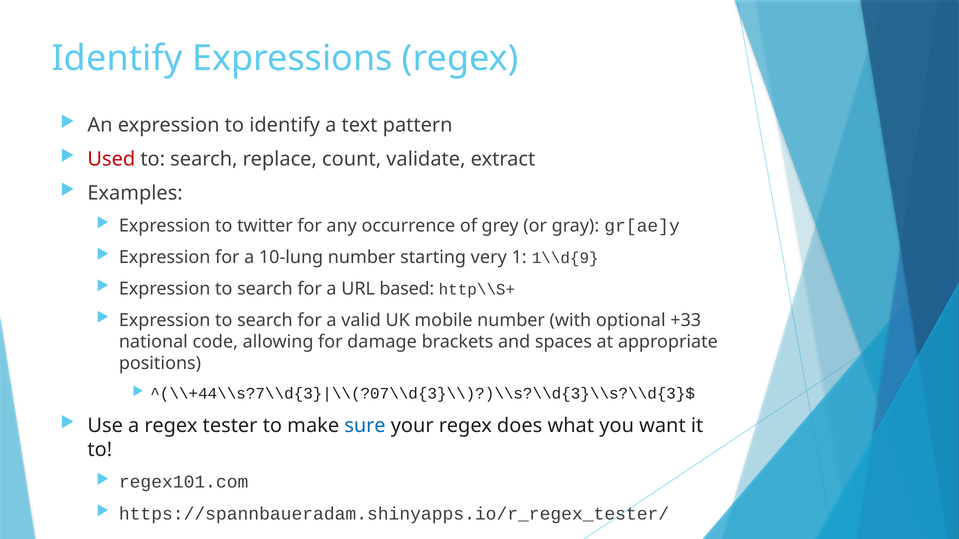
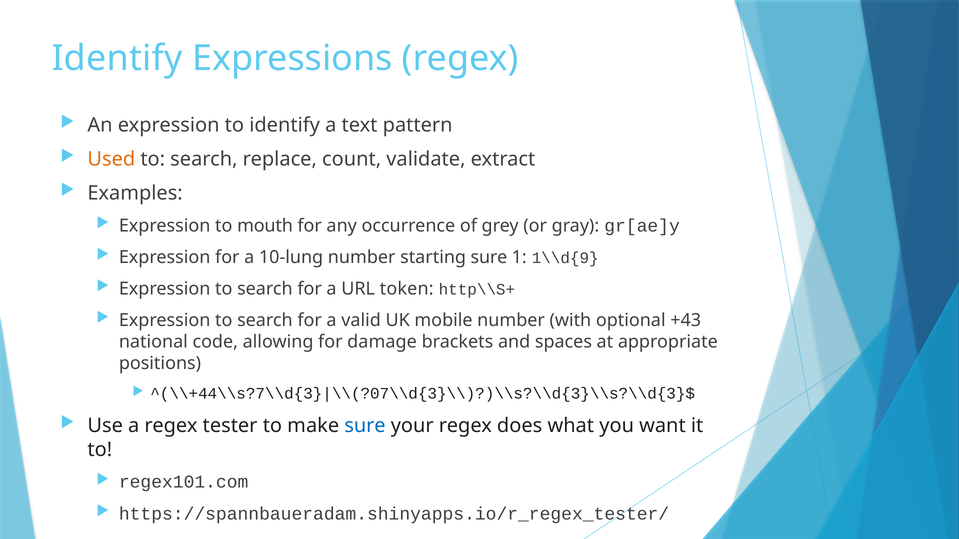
Used colour: red -> orange
twitter: twitter -> mouth
starting very: very -> sure
based: based -> token
+33: +33 -> +43
